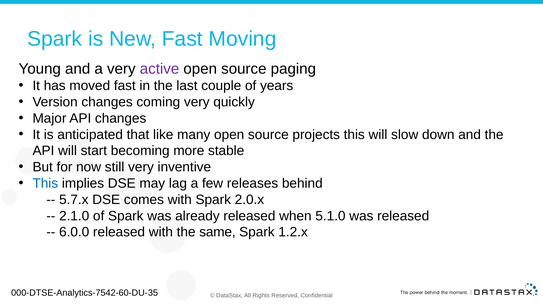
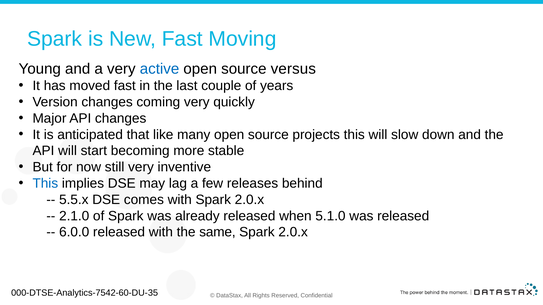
active colour: purple -> blue
paging: paging -> versus
5.7.x: 5.7.x -> 5.5.x
1.2.x at (293, 232): 1.2.x -> 2.0.x
